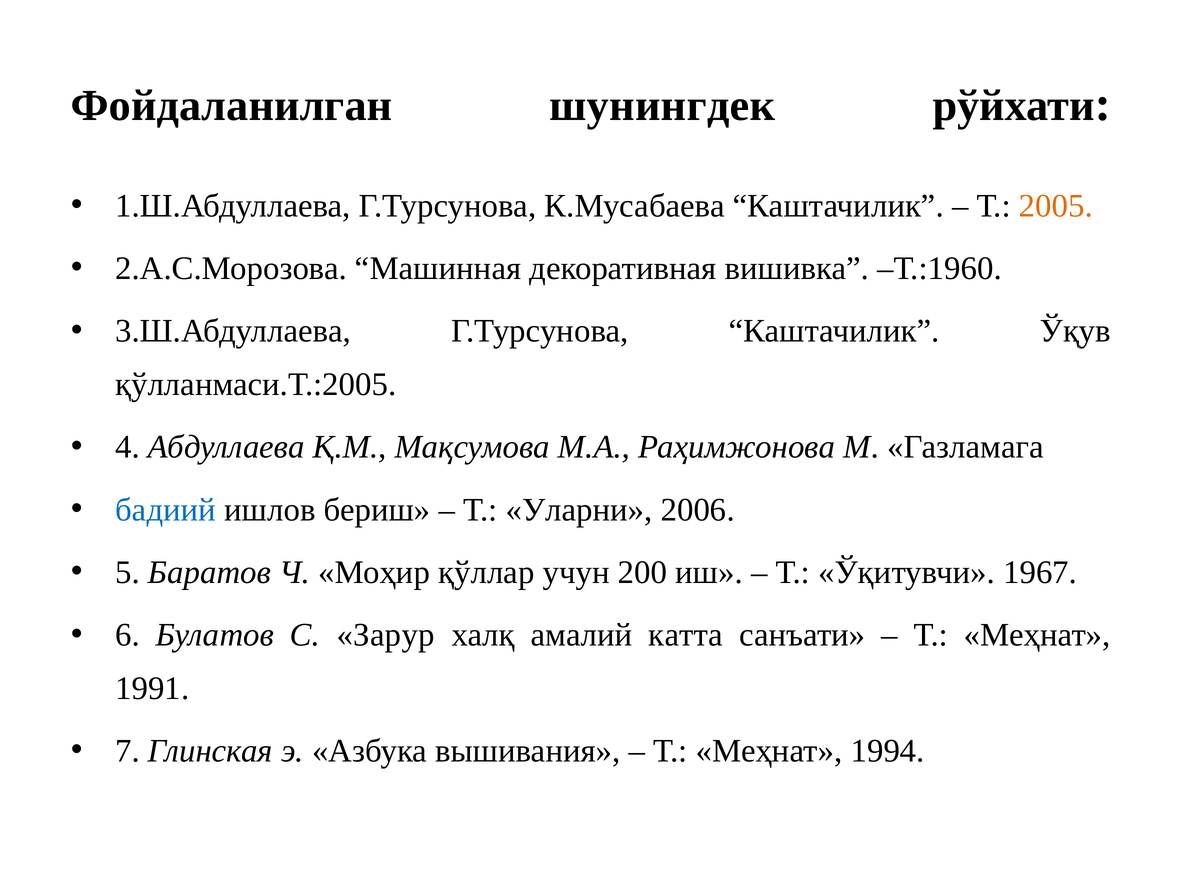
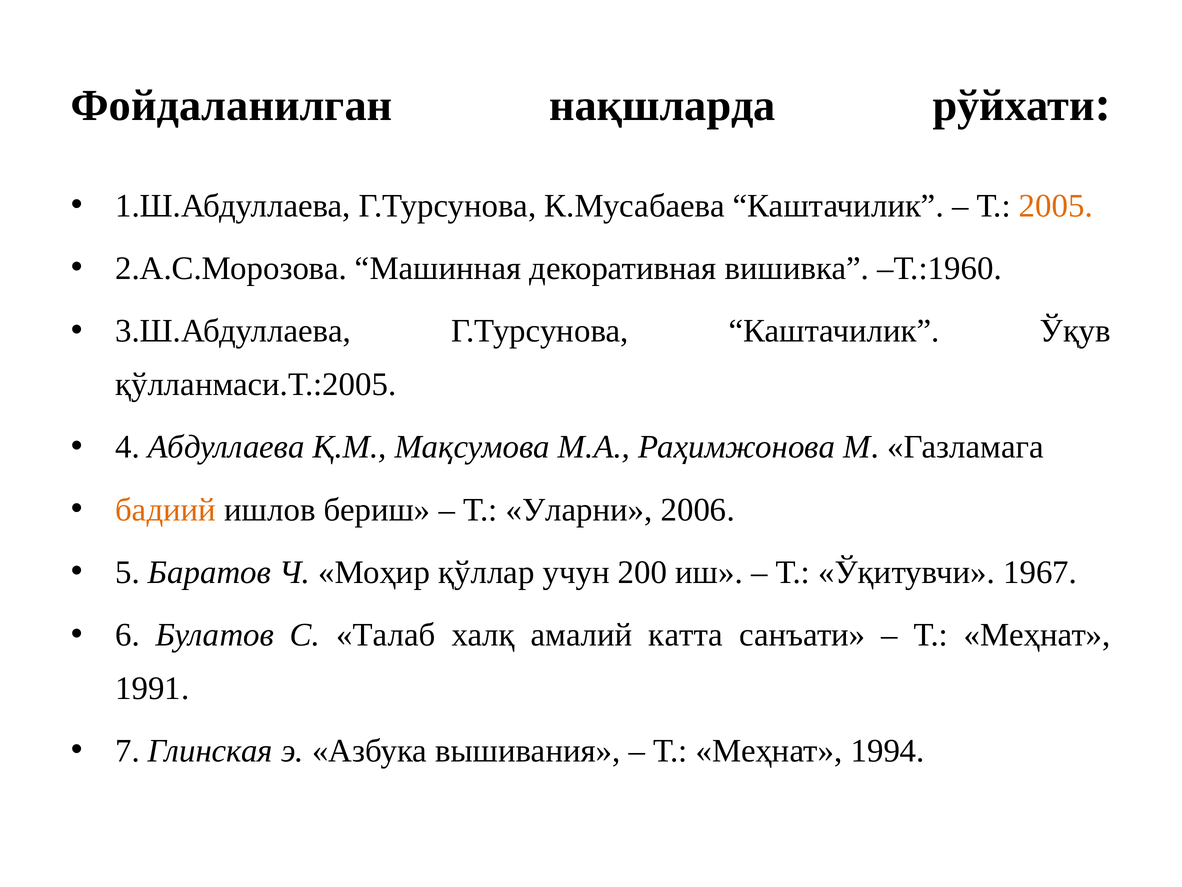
шунингдек: шунингдек -> нақшларда
бадиий colour: blue -> orange
Зарур: Зарур -> Талаб
